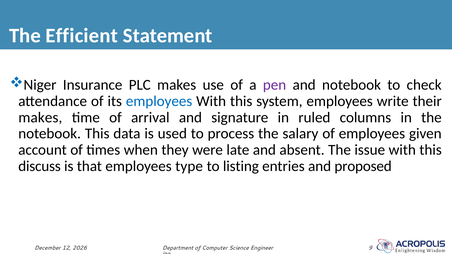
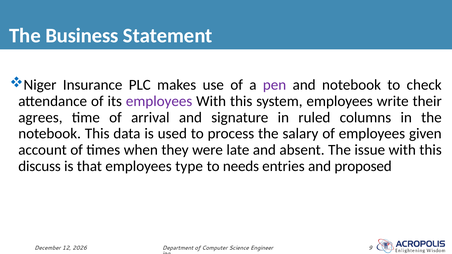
Efficient: Efficient -> Business
employees at (159, 101) colour: blue -> purple
makes at (40, 118): makes -> agrees
listing: listing -> needs
